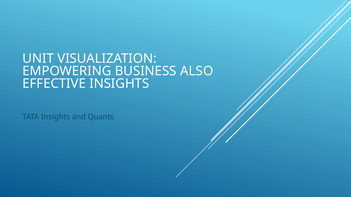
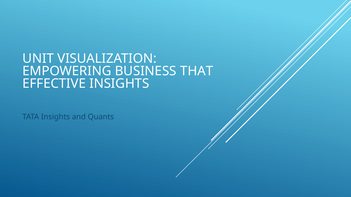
ALSO: ALSO -> THAT
